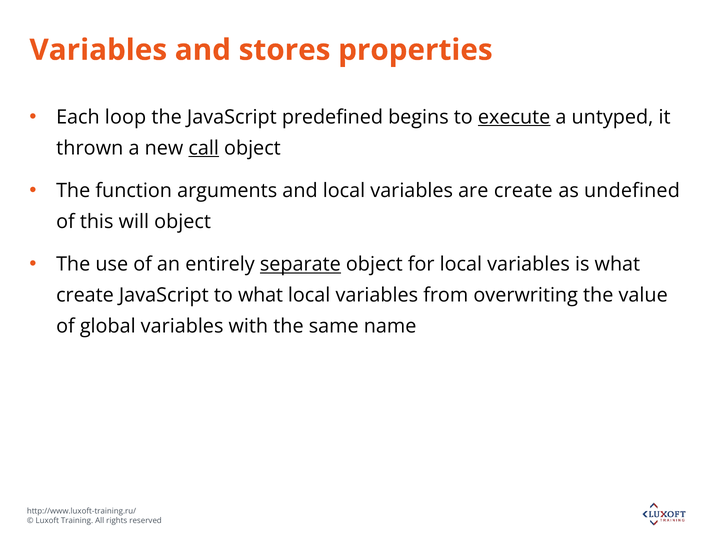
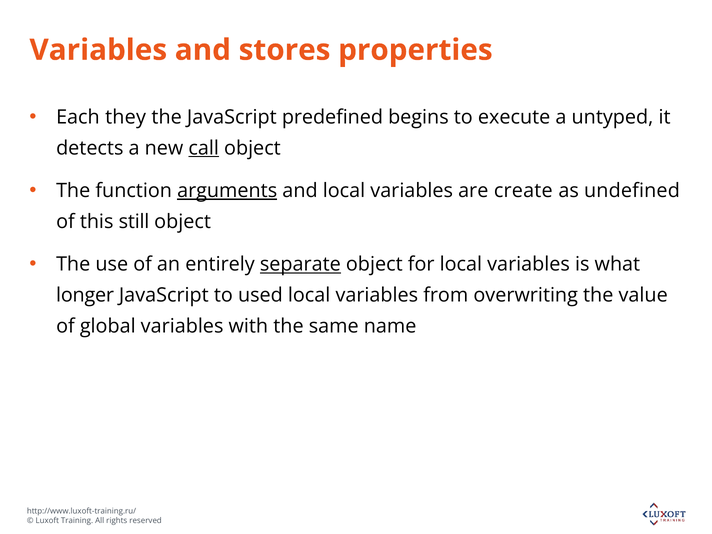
loop: loop -> they
execute underline: present -> none
thrown: thrown -> detects
arguments underline: none -> present
will: will -> still
create at (85, 295): create -> longer
to what: what -> used
